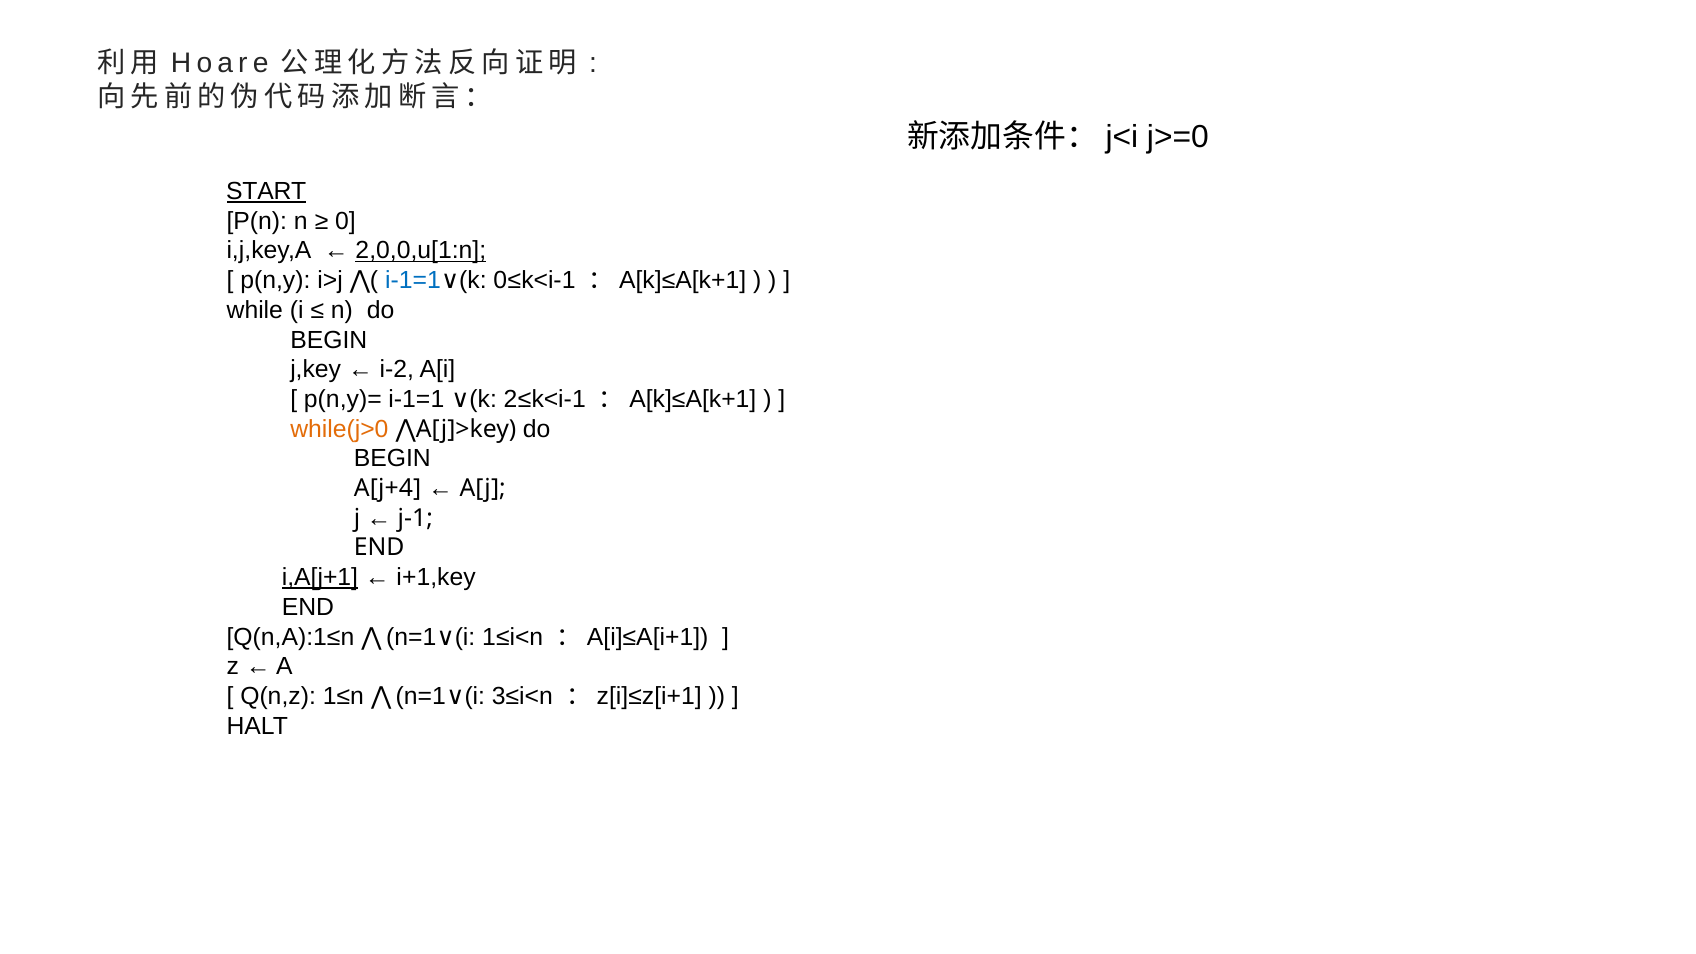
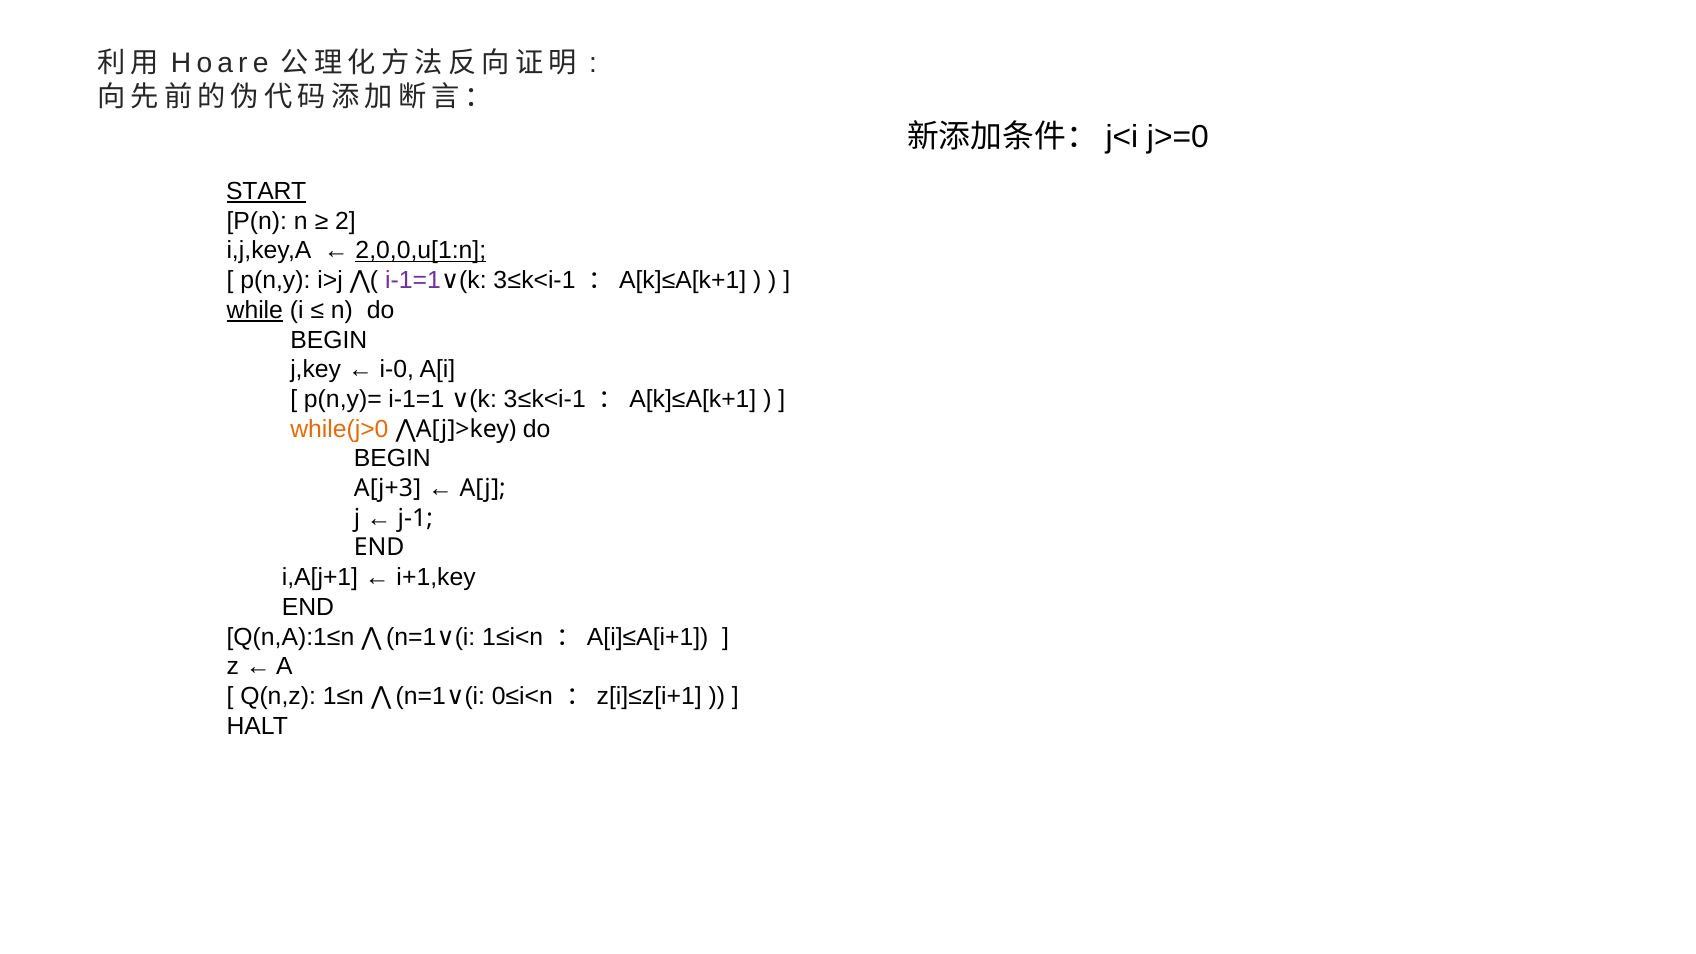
0 at (345, 221): 0 -> 2
i-1=1 at (413, 280) colour: blue -> purple
0 at (500, 280): 0 -> 3
while underline: none -> present
i-2: i-2 -> i-0
2 at (511, 399): 2 -> 3
A[j+4: A[j+4 -> A[j+3
i,A[j+1 underline: present -> none
3≤i<n: 3≤i<n -> 0≤i<n
